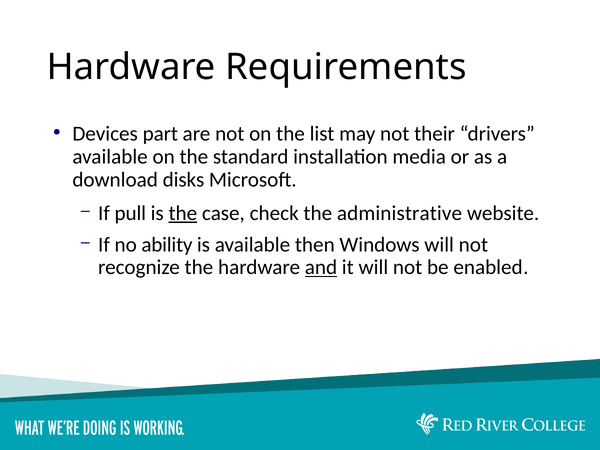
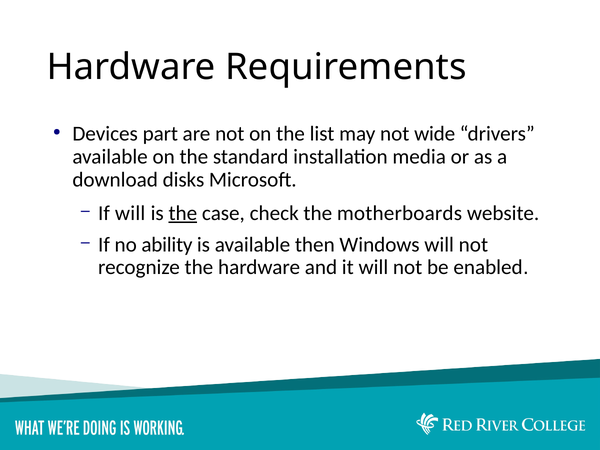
their: their -> wide
If pull: pull -> will
administrative: administrative -> motherboards
and underline: present -> none
